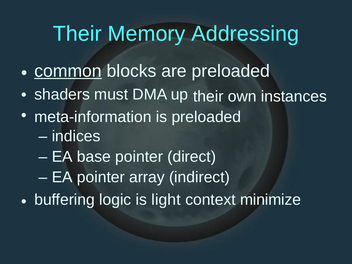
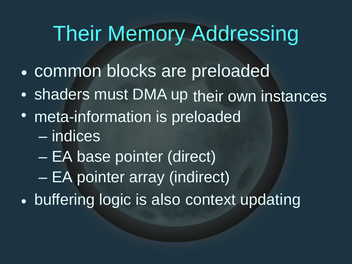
common underline: present -> none
light: light -> also
minimize: minimize -> updating
